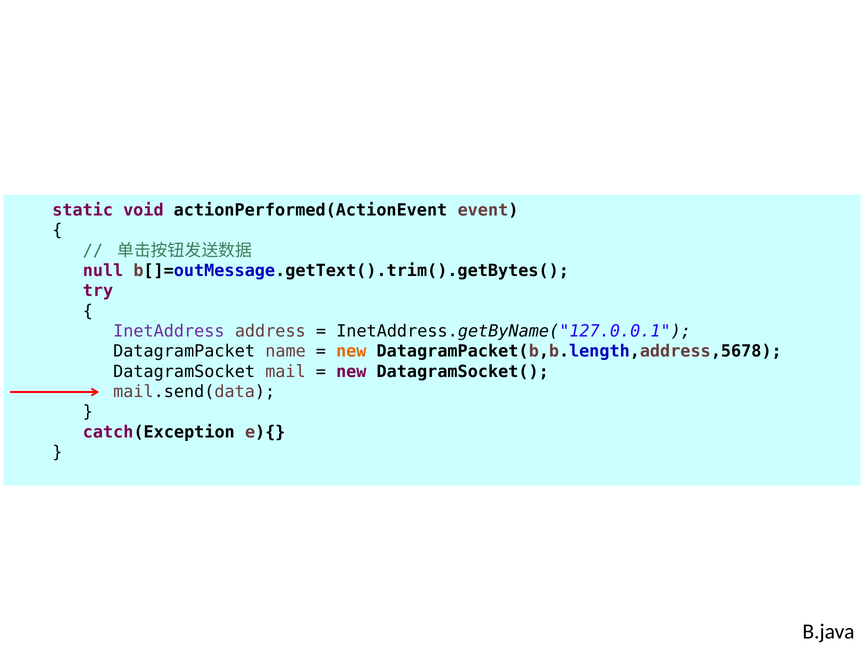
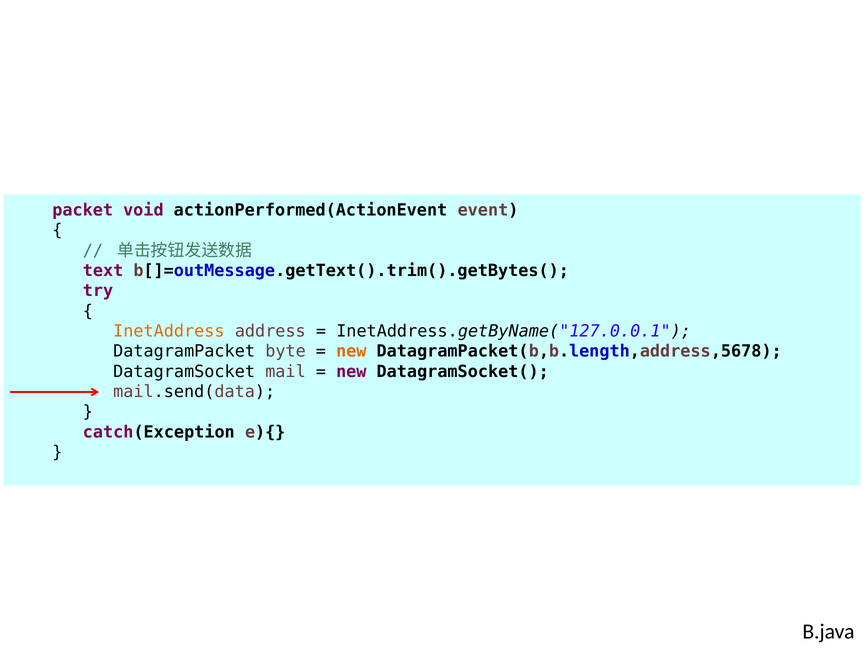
static: static -> packet
null: null -> text
InetAddress colour: purple -> orange
name: name -> byte
